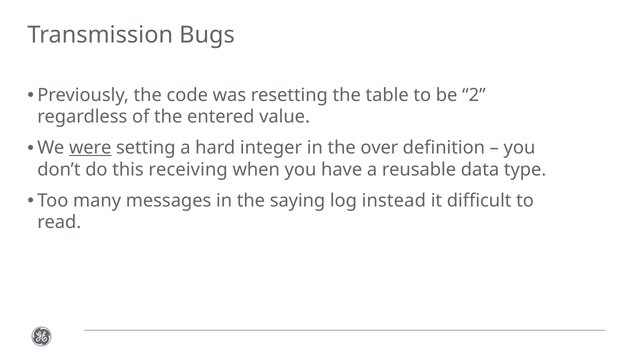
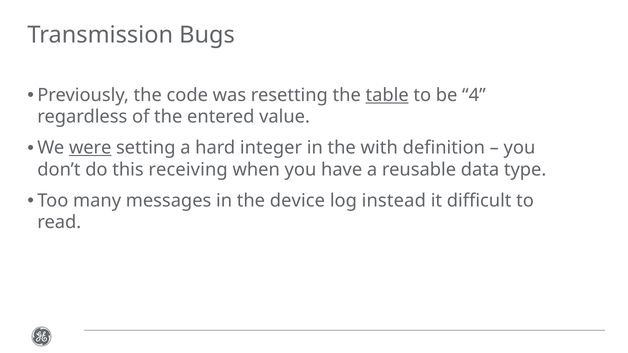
table underline: none -> present
2: 2 -> 4
over: over -> with
saying: saying -> device
